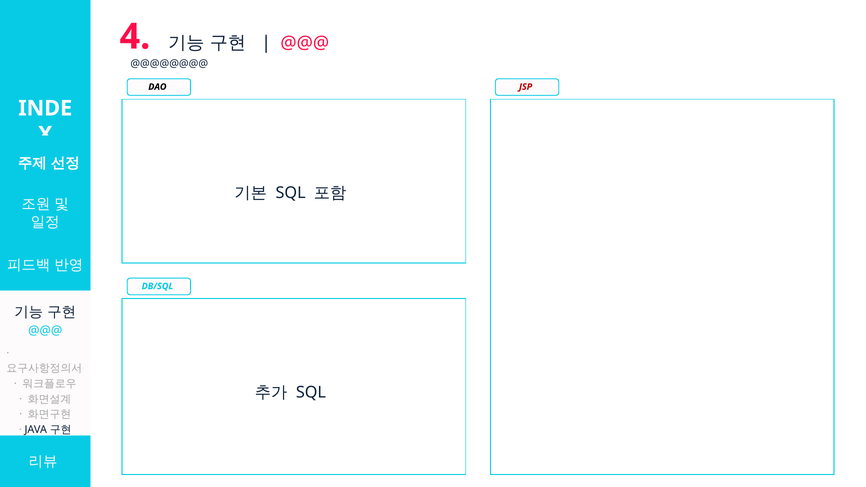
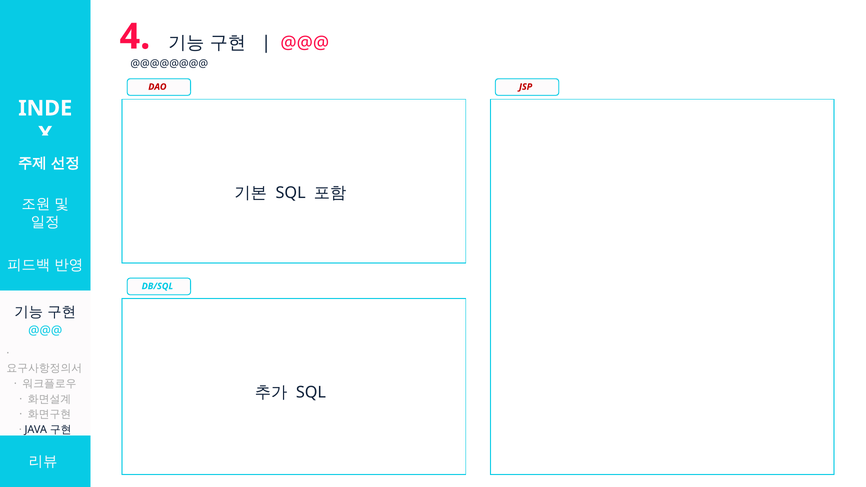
DAO colour: black -> red
